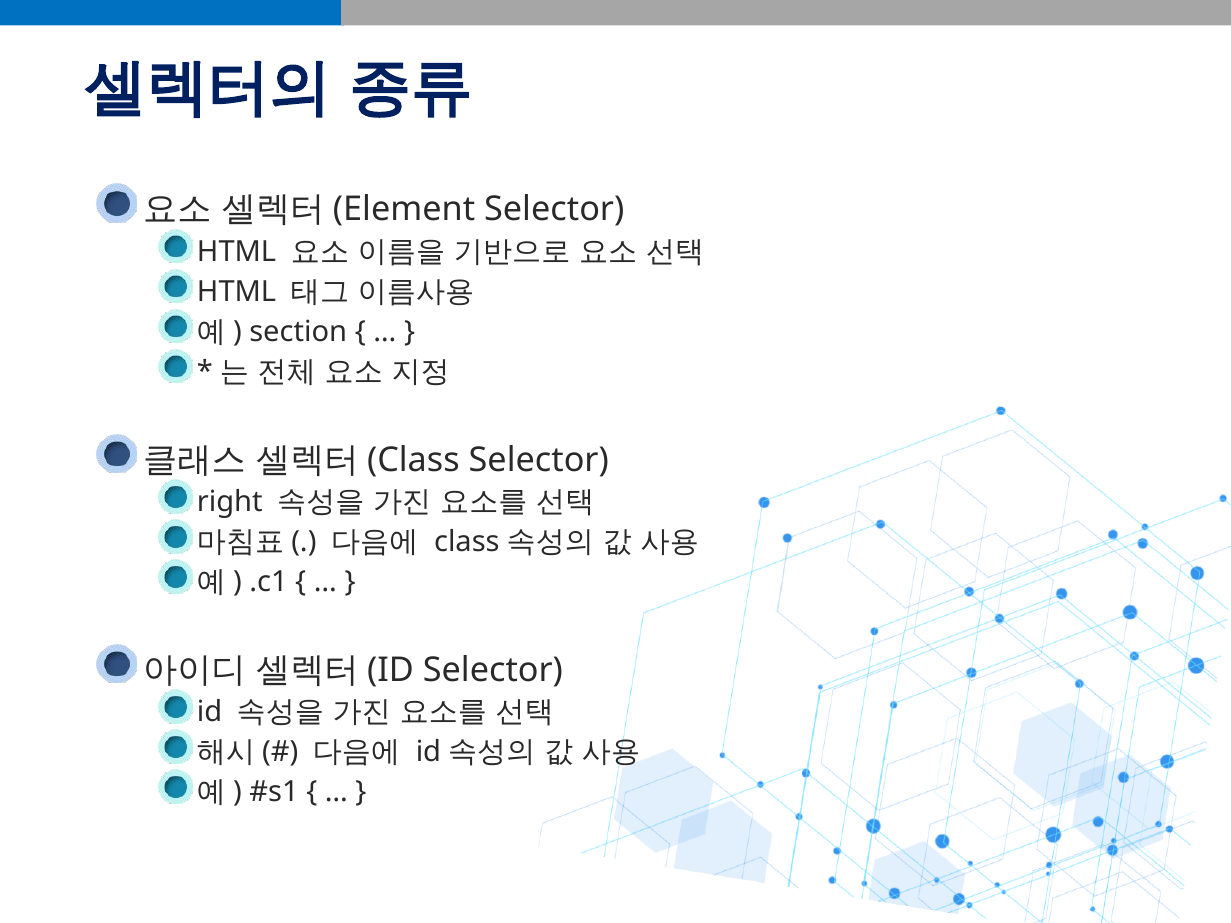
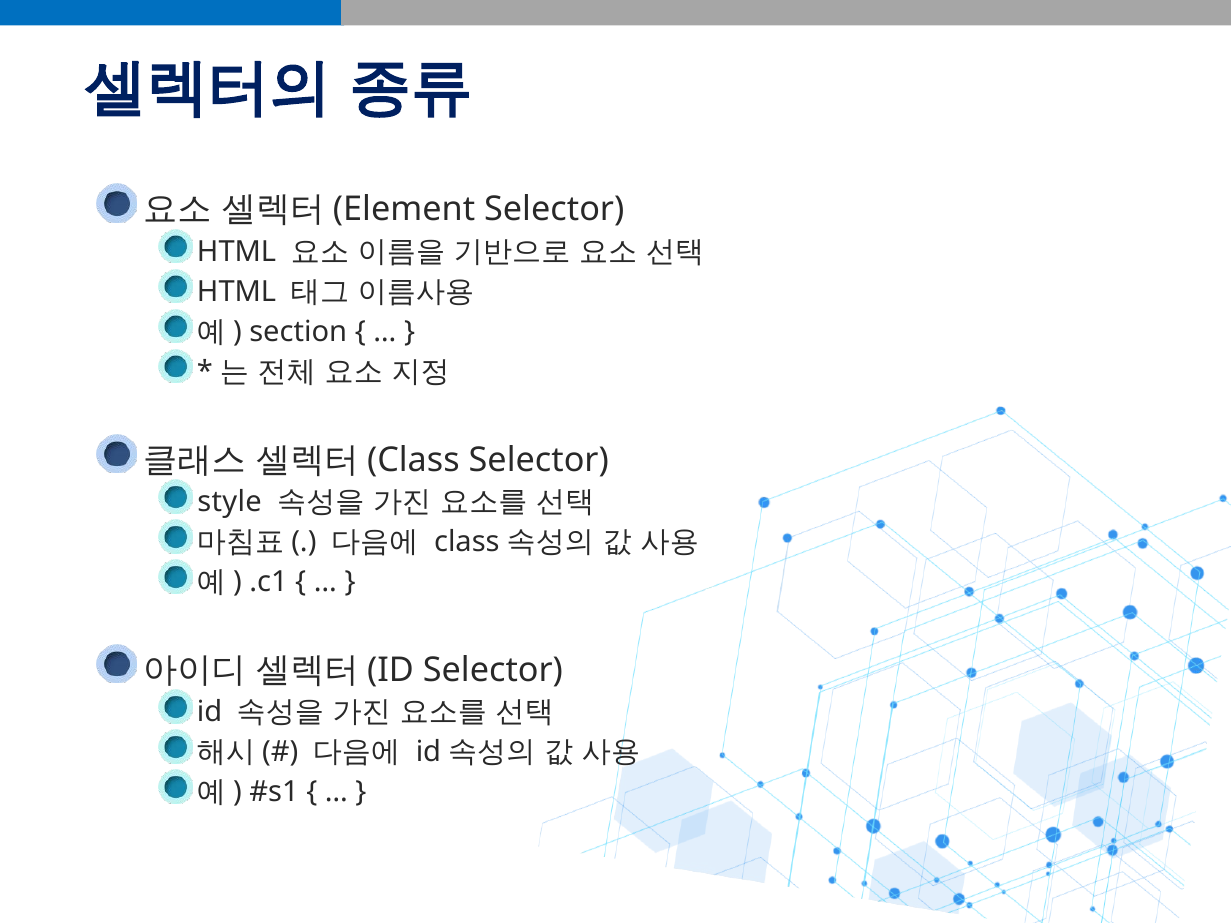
right: right -> style
